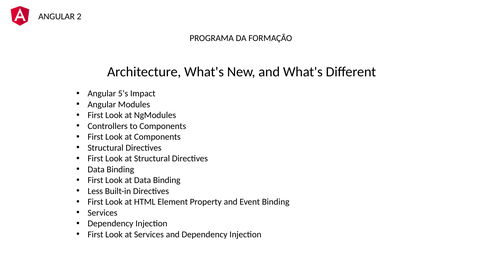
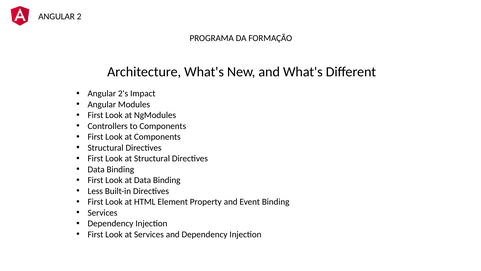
5's: 5's -> 2's
